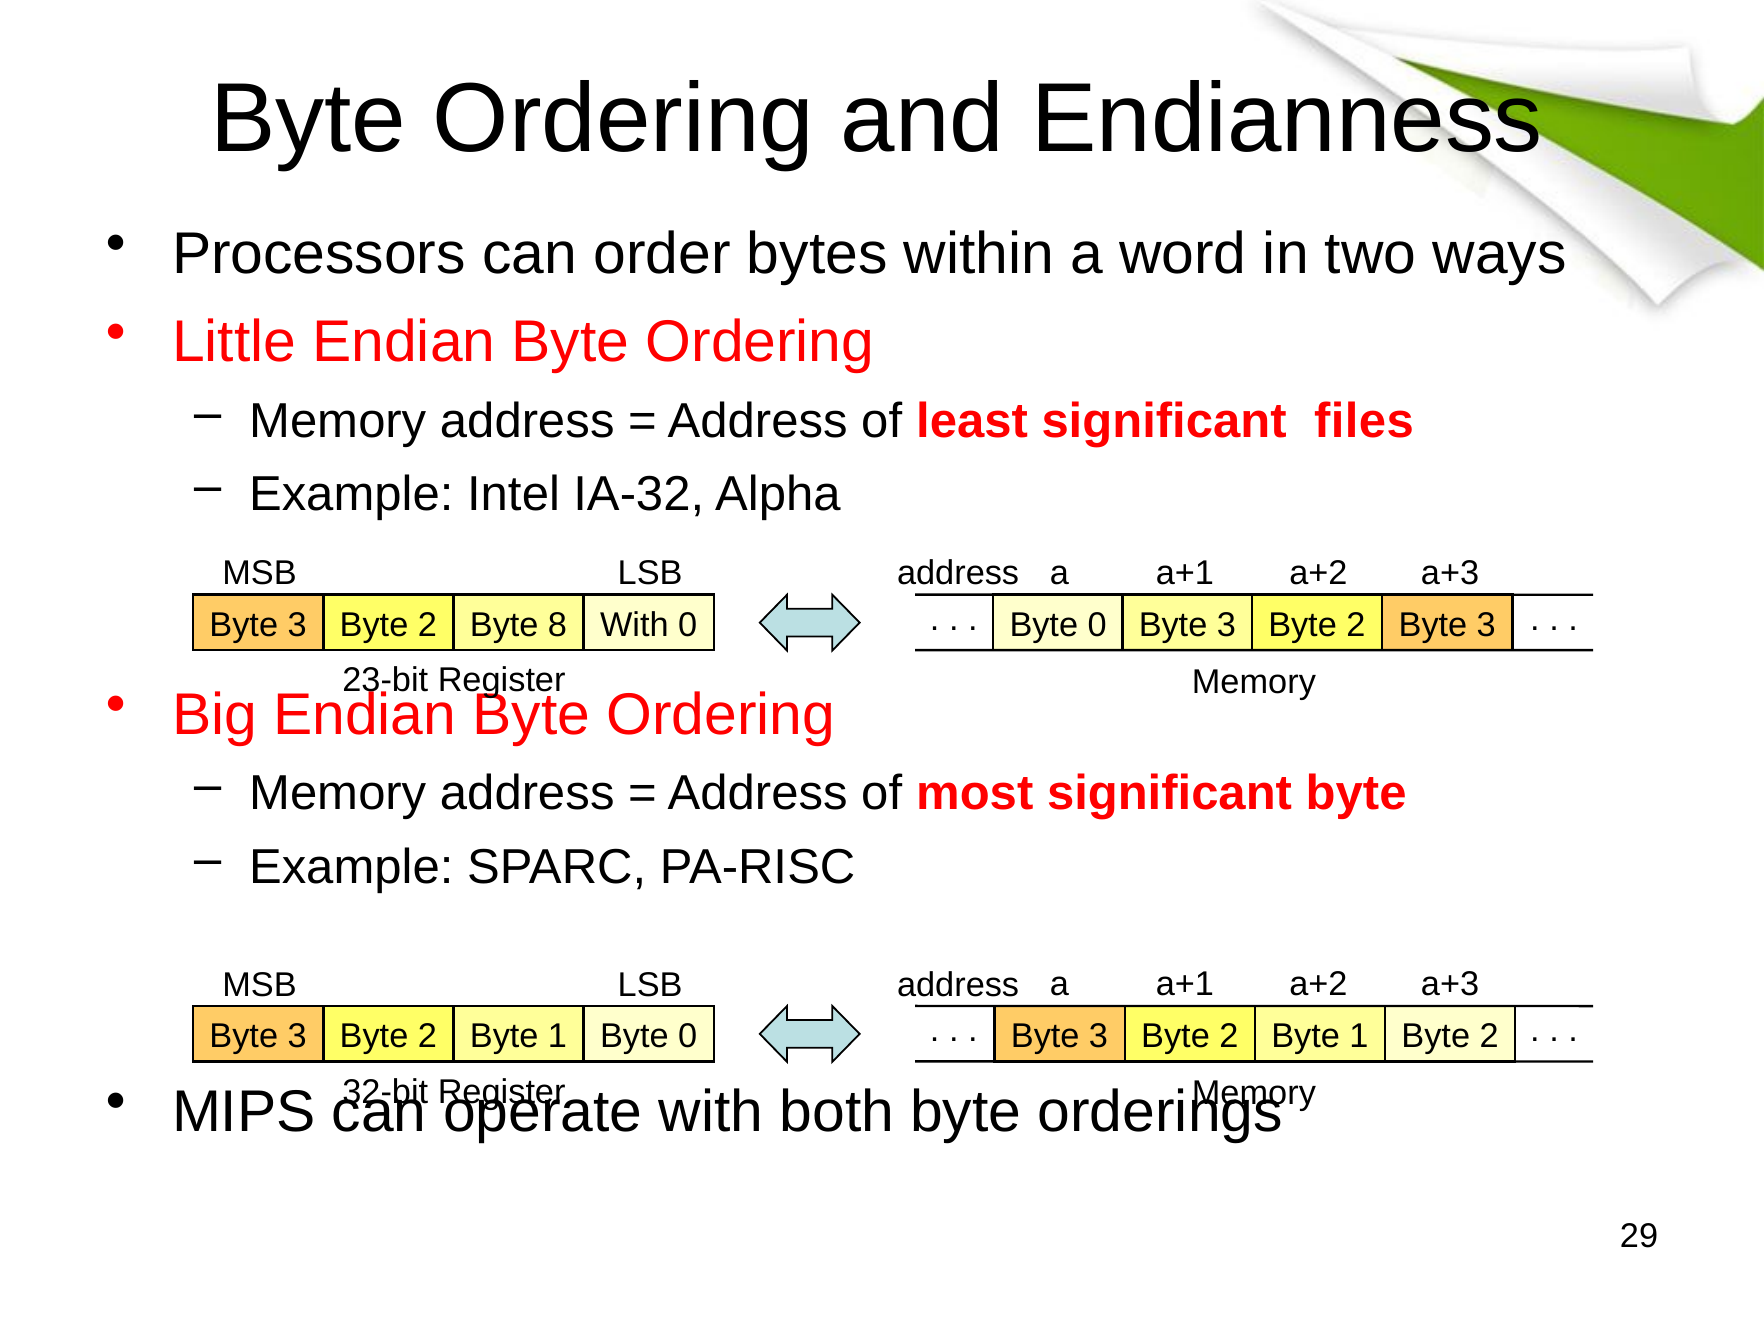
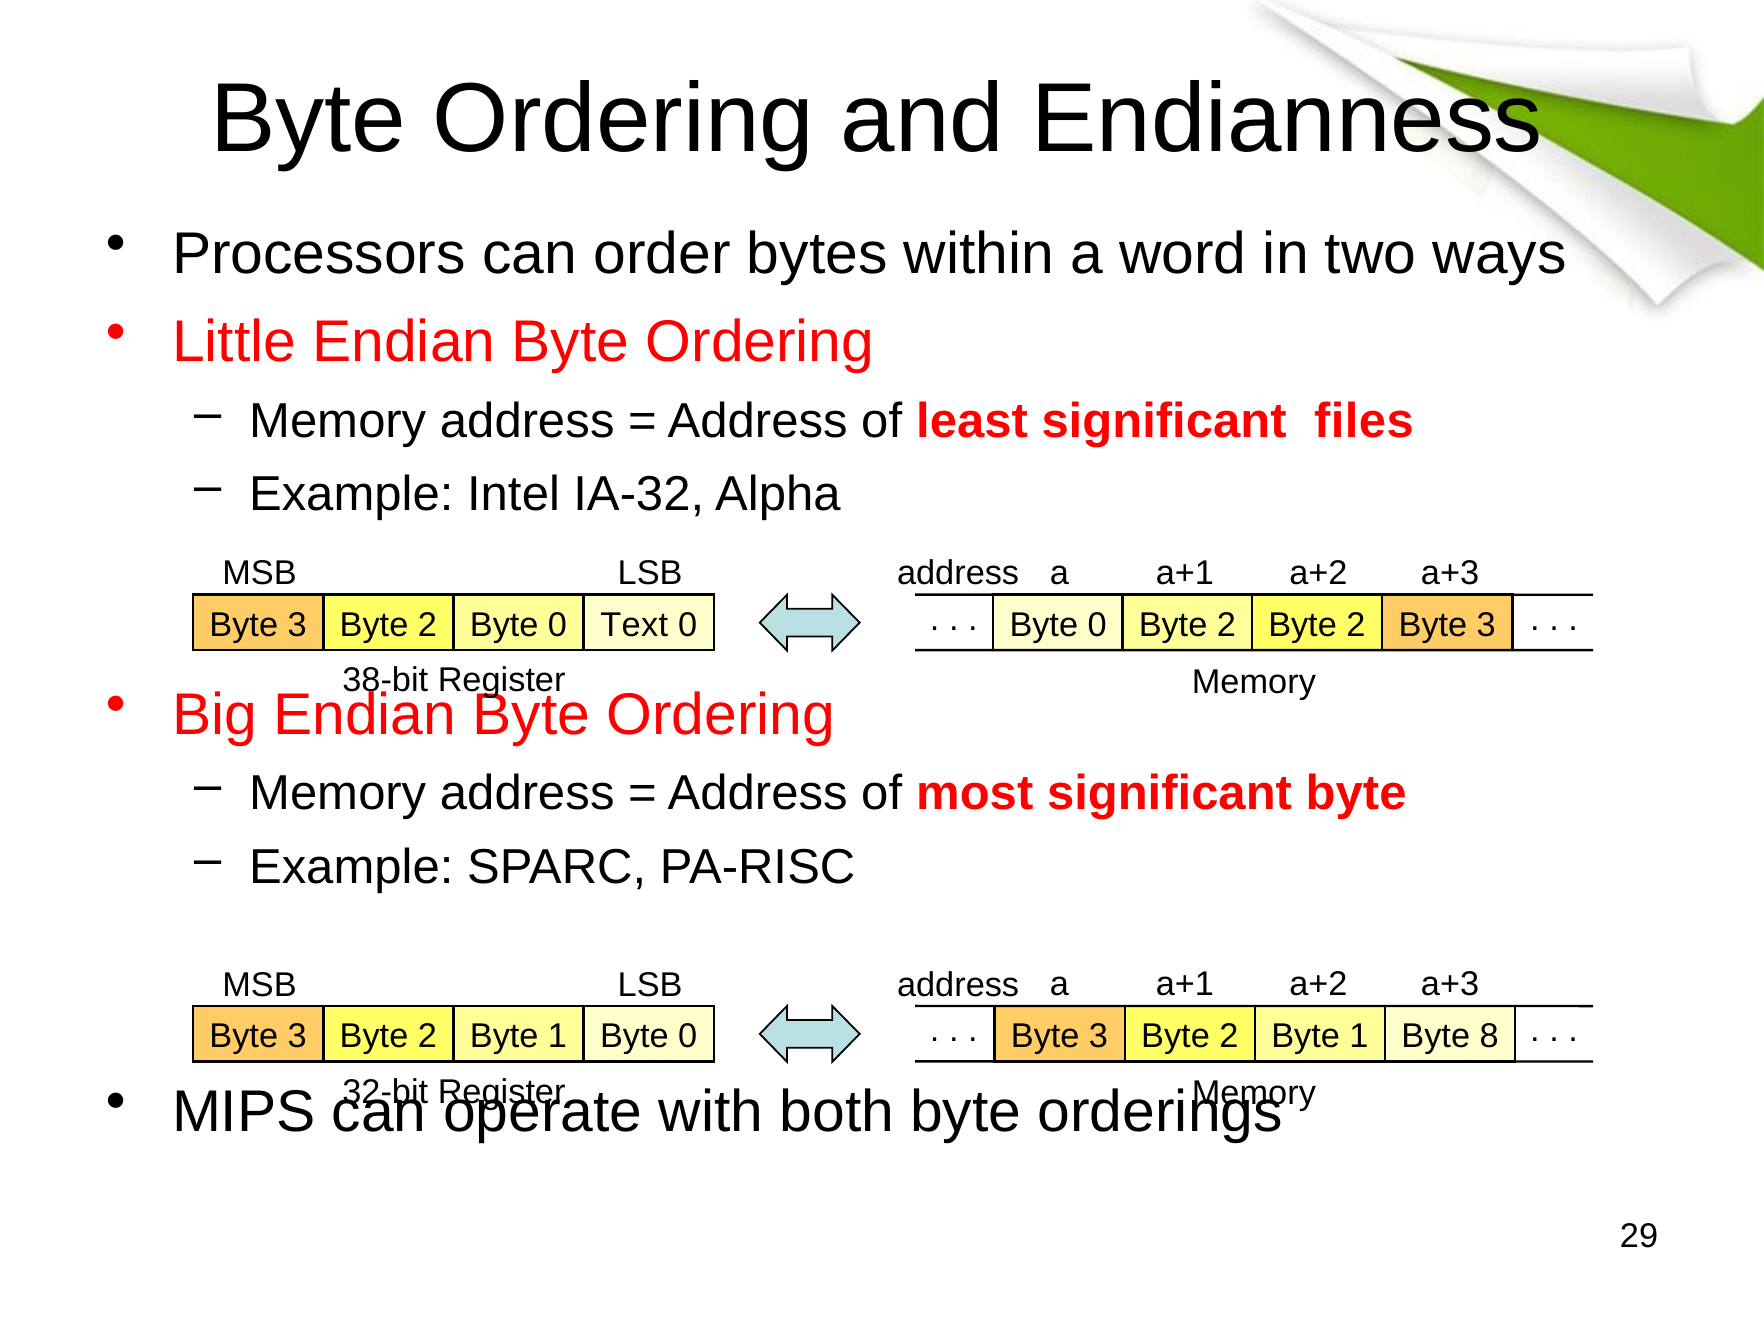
8 at (558, 625): 8 -> 0
With at (634, 625): With -> Text
3 at (1226, 625): 3 -> 2
23-bit: 23-bit -> 38-bit
2 at (1489, 1036): 2 -> 8
